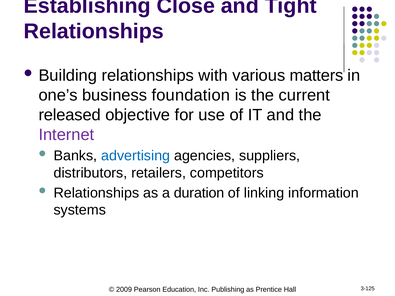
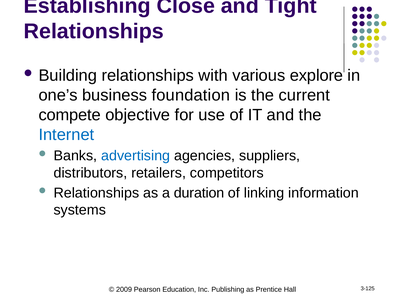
matters: matters -> explore
released: released -> compete
Internet colour: purple -> blue
